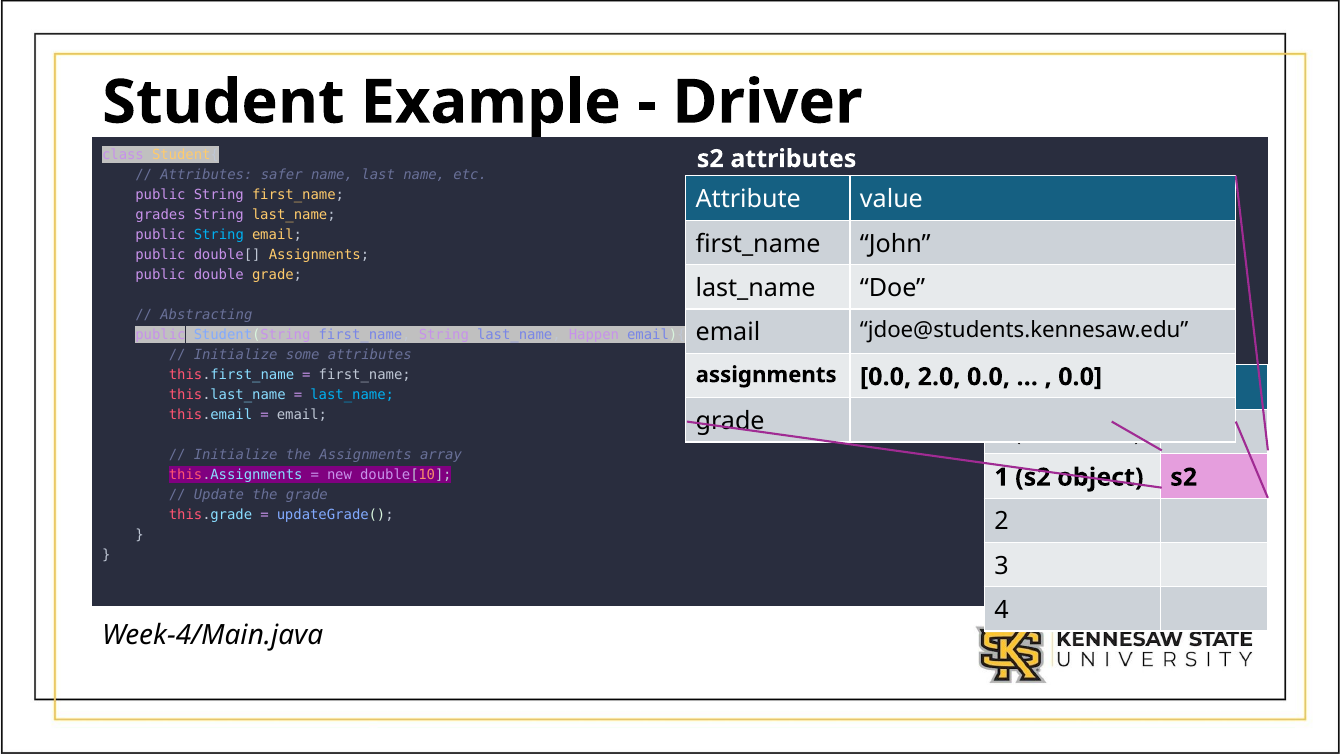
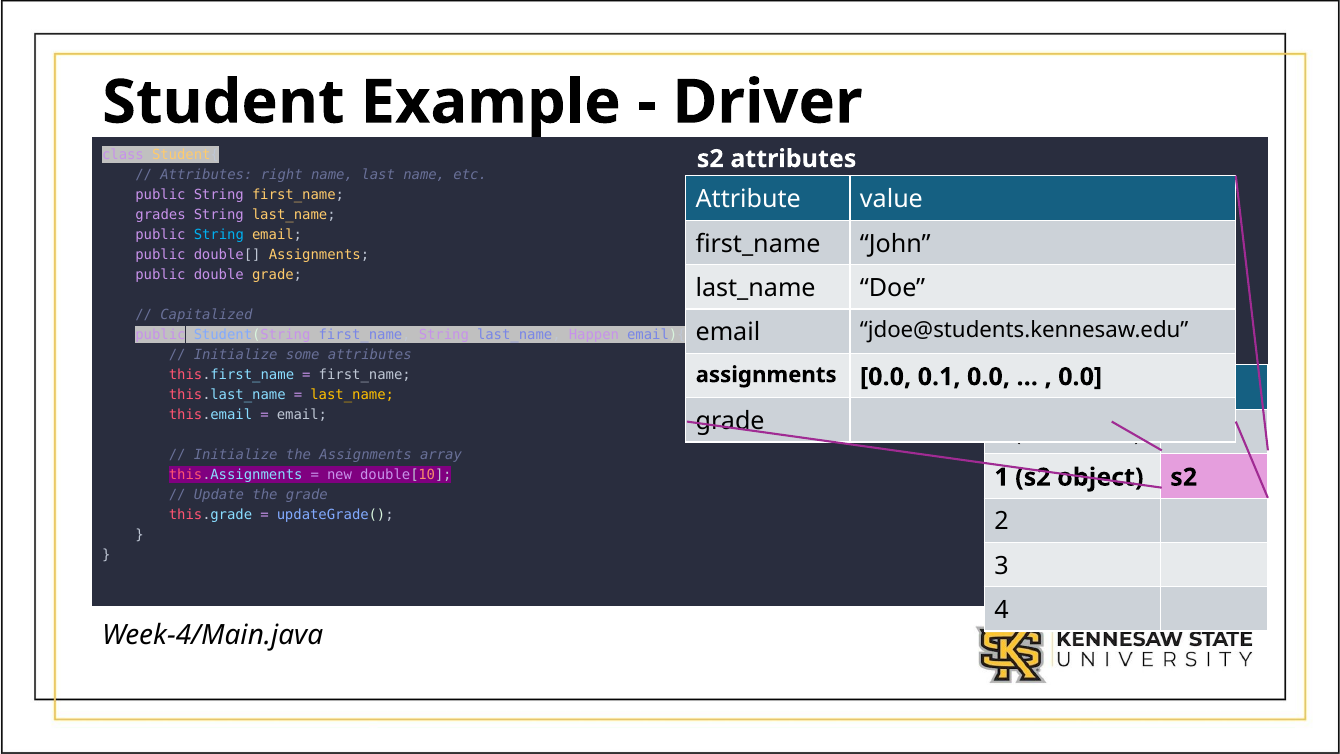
safer: safer -> right
Abstracting: Abstracting -> Capitalized
2.0: 2.0 -> 0.1
last_name at (352, 394) colour: light blue -> yellow
